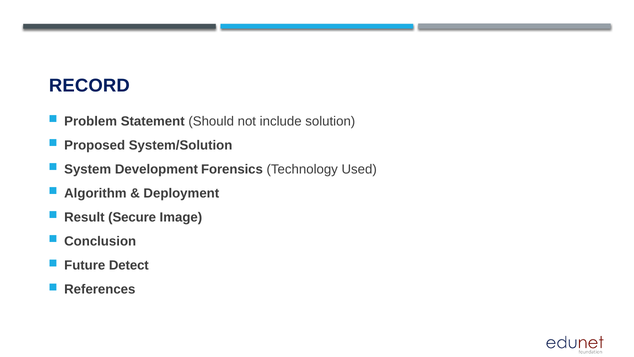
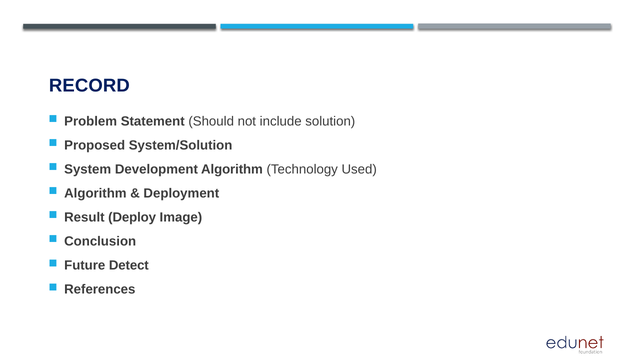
Development Forensics: Forensics -> Algorithm
Secure: Secure -> Deploy
